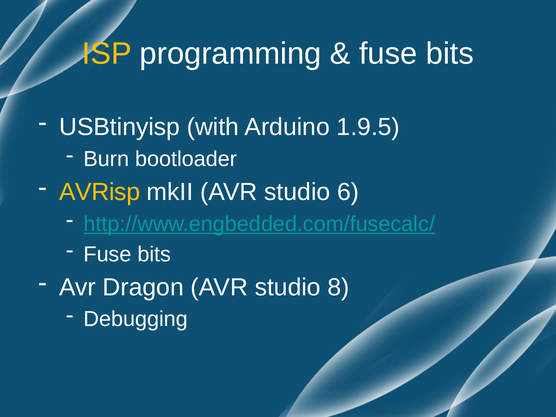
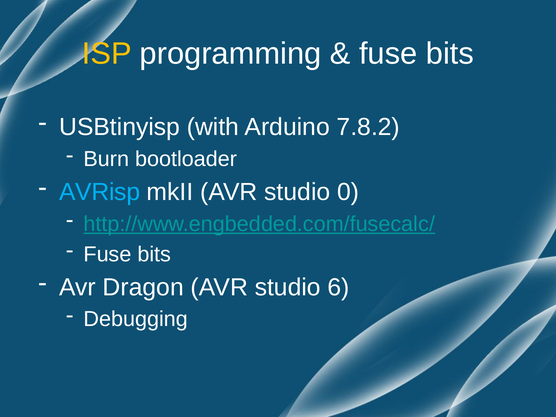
1.9.5: 1.9.5 -> 7.8.2
AVRisp colour: yellow -> light blue
6: 6 -> 0
8: 8 -> 6
